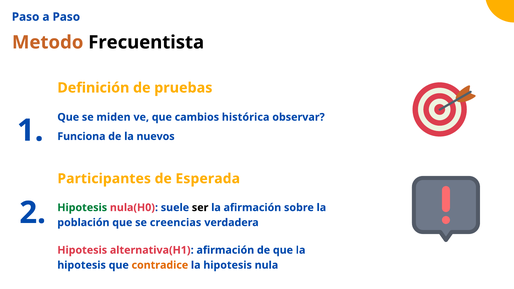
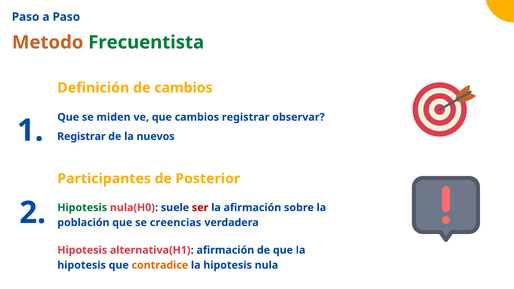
Frecuentista colour: black -> green
de pruebas: pruebas -> cambios
cambios histórica: histórica -> registrar
Funciona at (81, 136): Funciona -> Registrar
Esperada: Esperada -> Posterior
ser colour: black -> red
